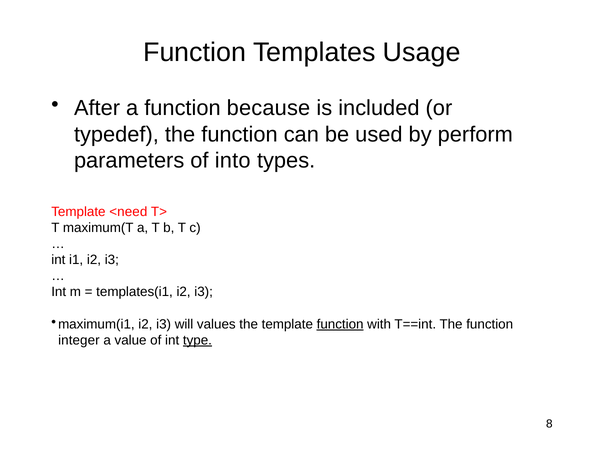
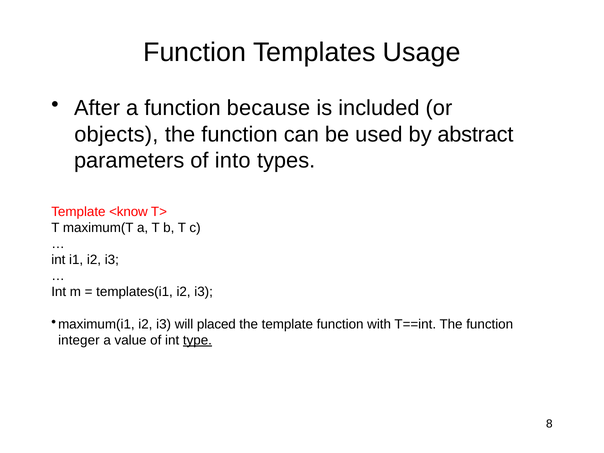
typedef: typedef -> objects
perform: perform -> abstract
<need: <need -> <know
values: values -> placed
function at (340, 324) underline: present -> none
